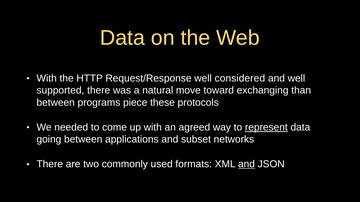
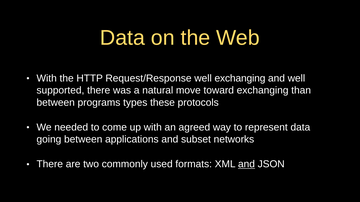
well considered: considered -> exchanging
piece: piece -> types
represent underline: present -> none
